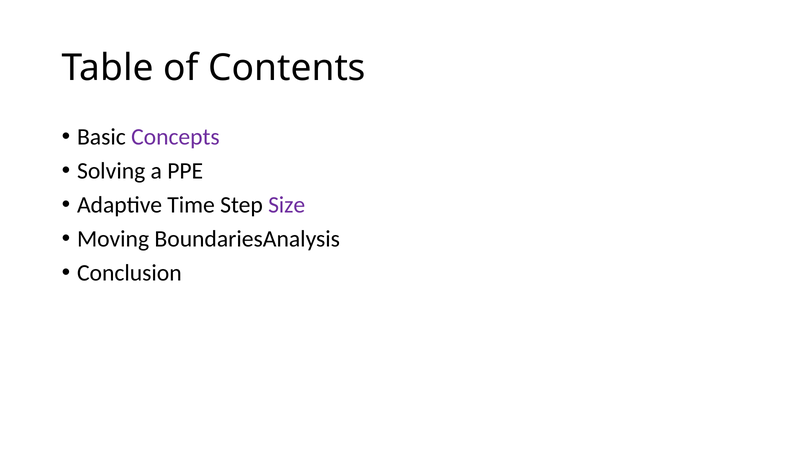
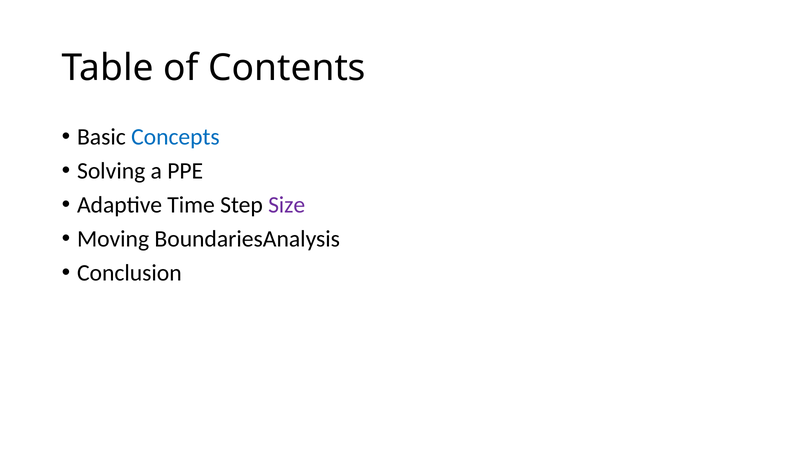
Concepts colour: purple -> blue
